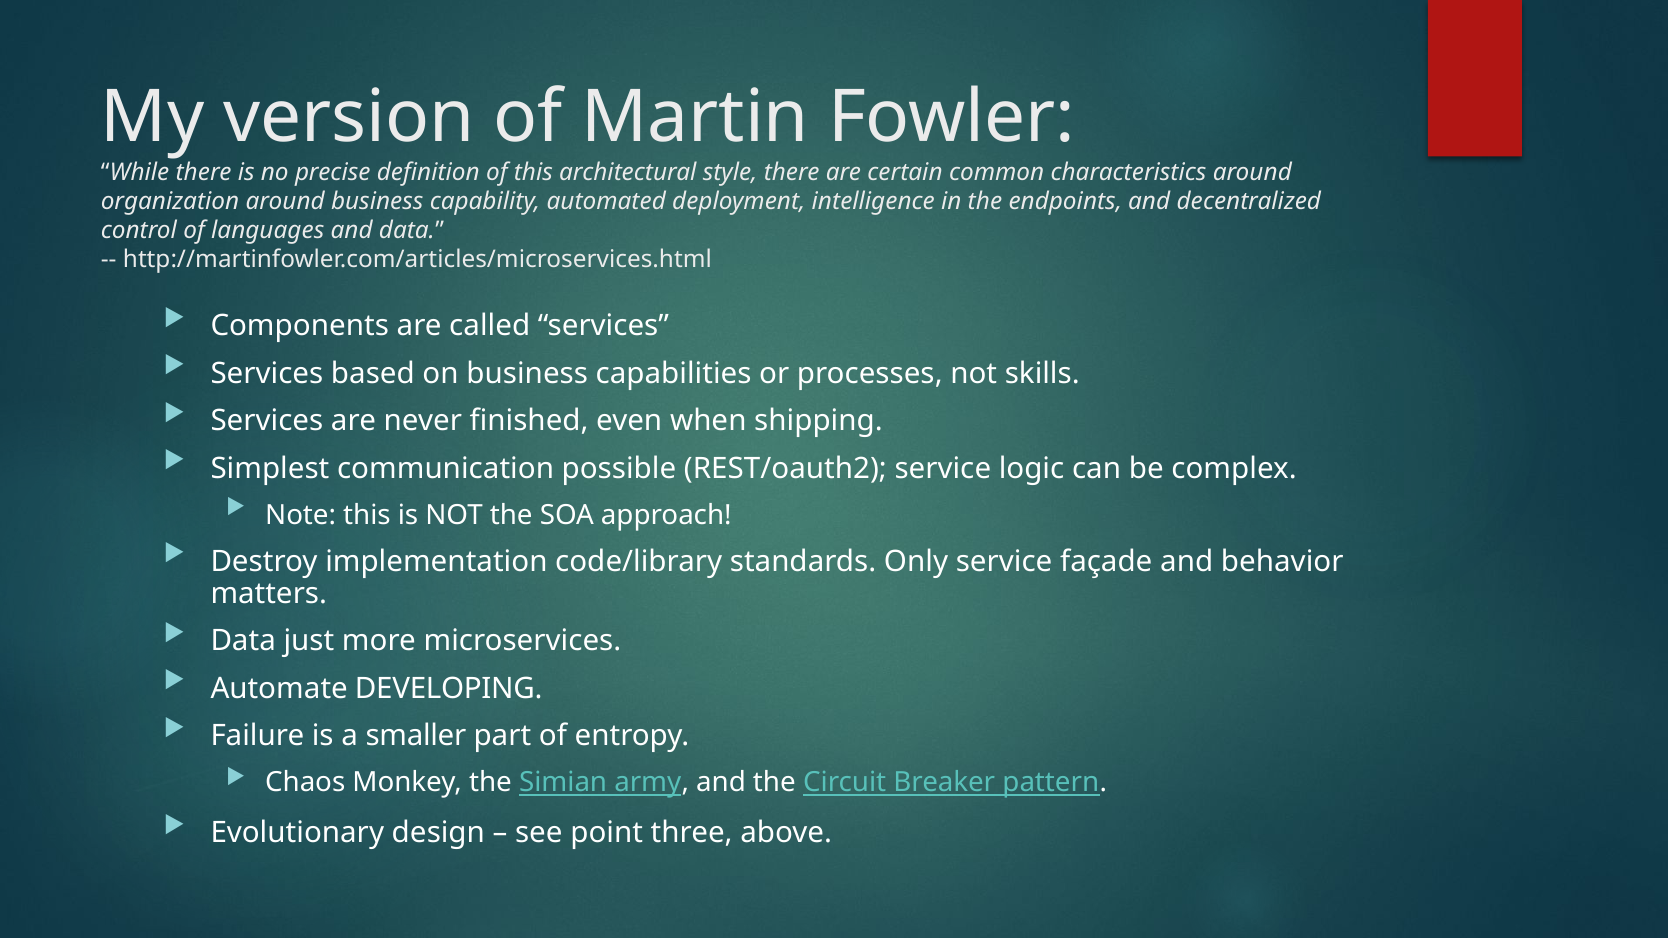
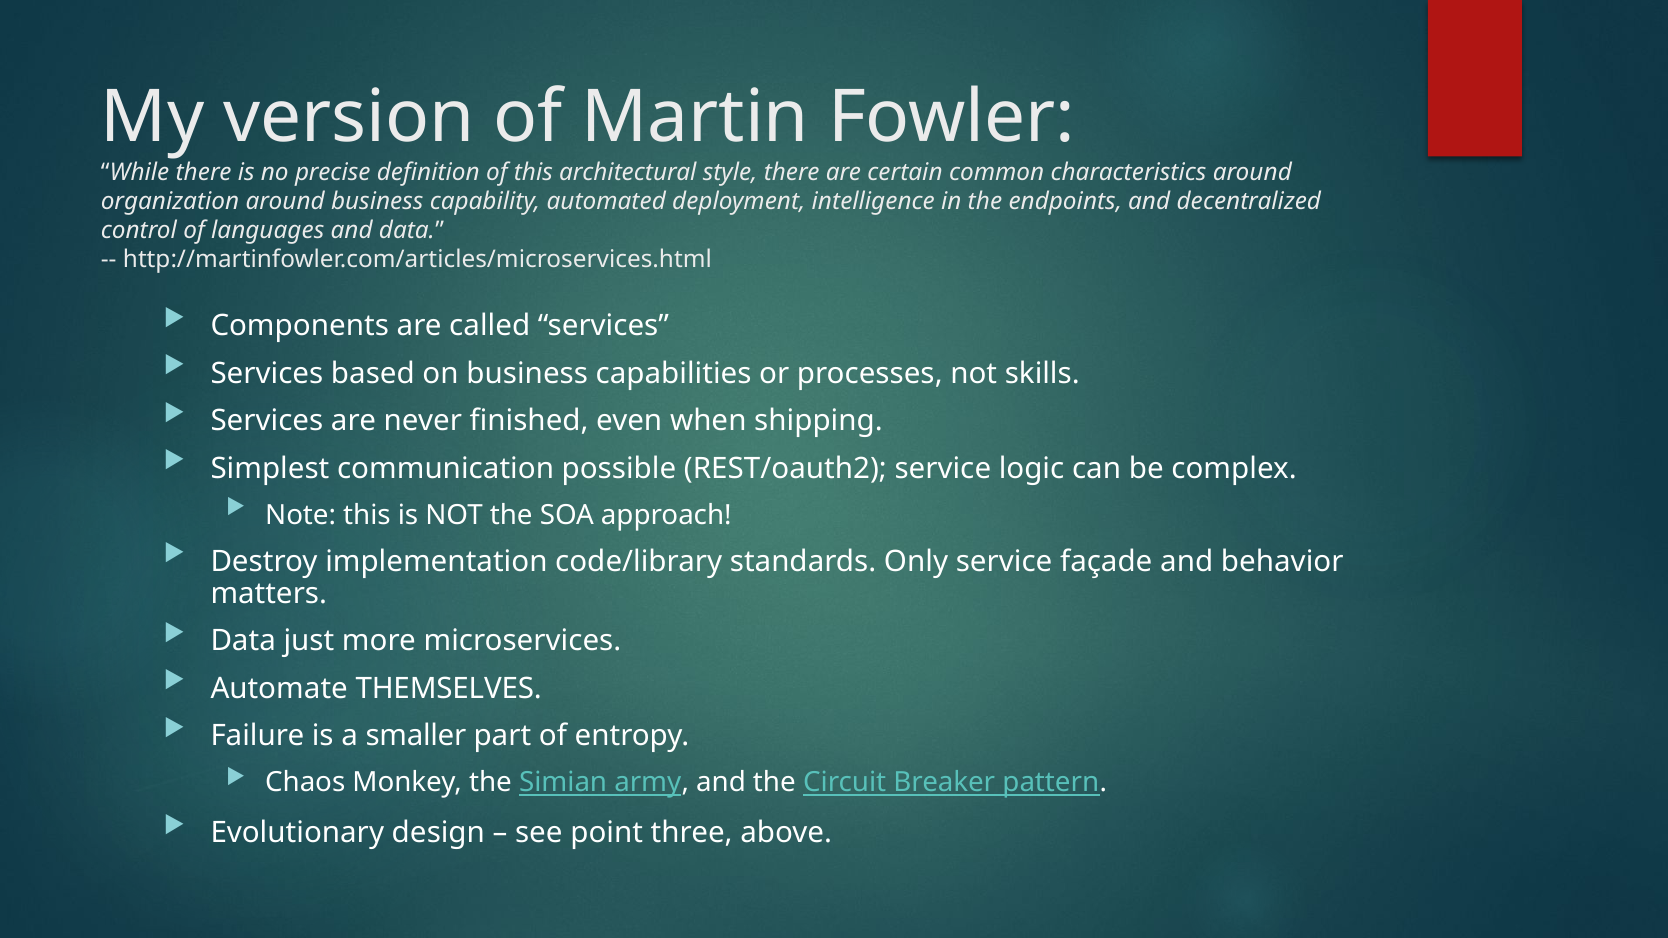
DEVELOPING: DEVELOPING -> THEMSELVES
